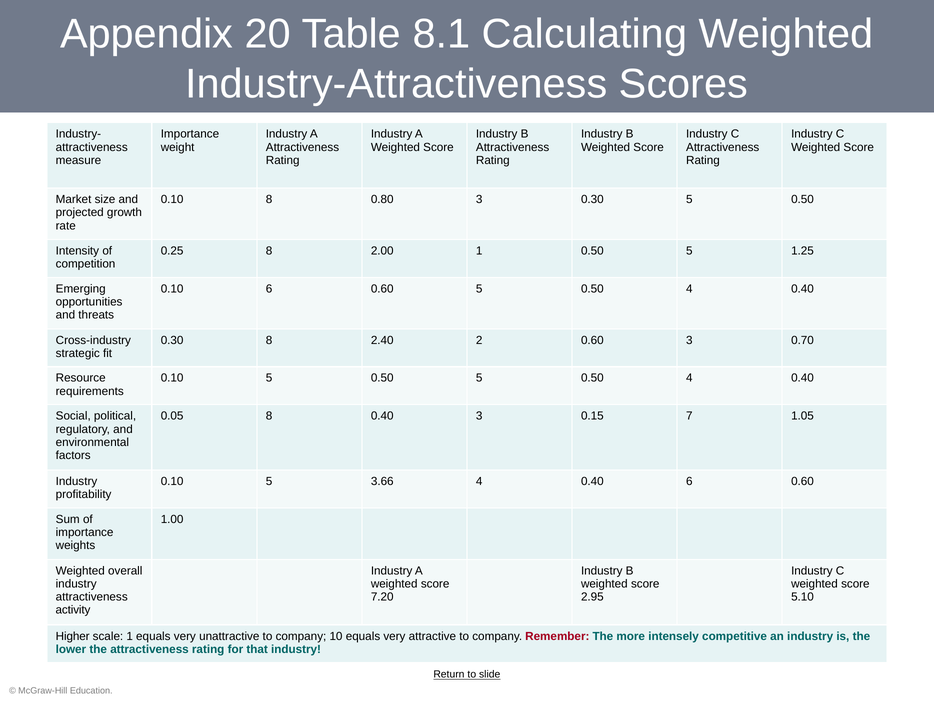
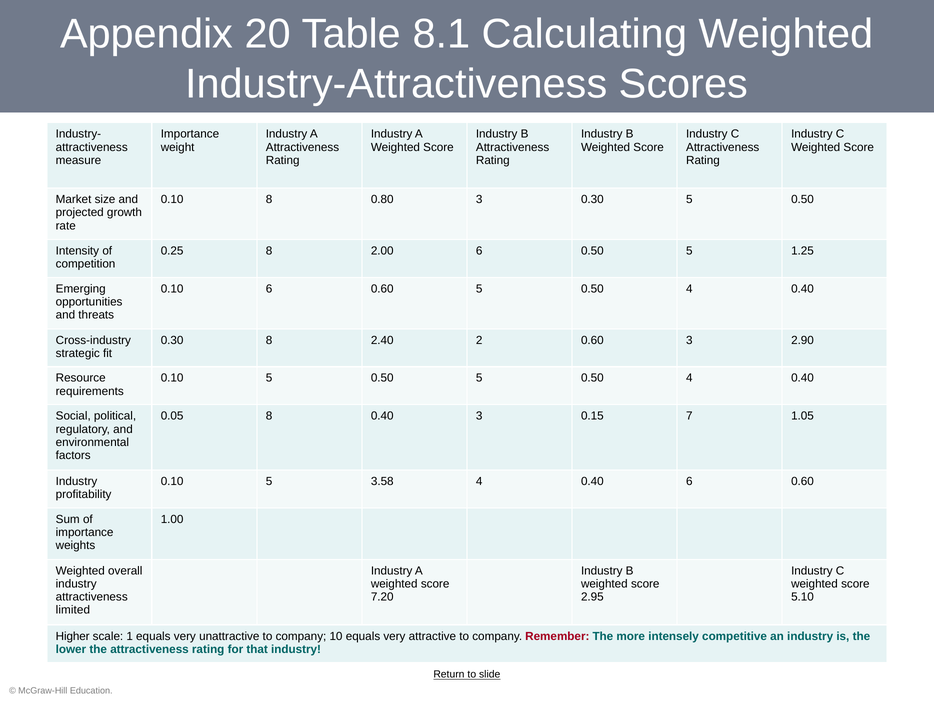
2.00 1: 1 -> 6
0.70: 0.70 -> 2.90
3.66: 3.66 -> 3.58
activity: activity -> limited
